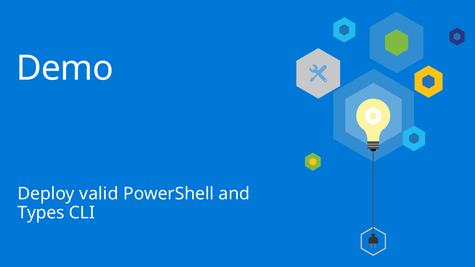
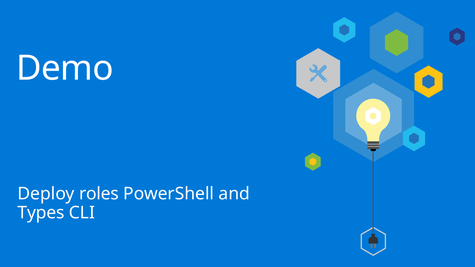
valid: valid -> roles
